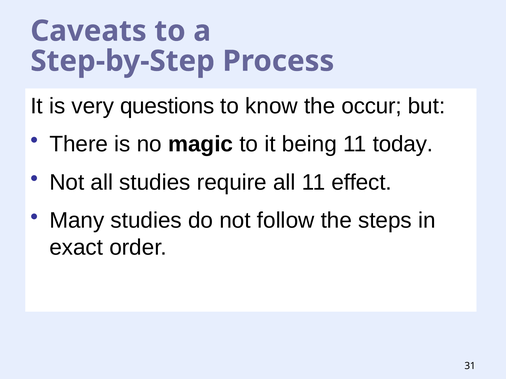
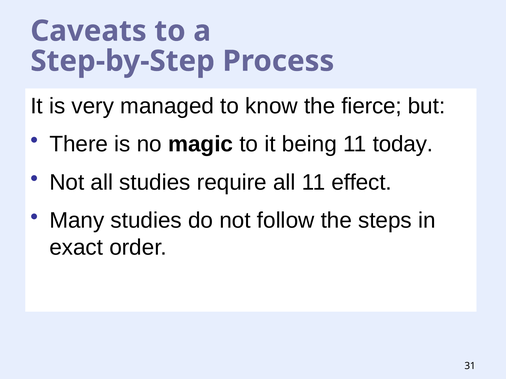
questions: questions -> managed
occur: occur -> fierce
